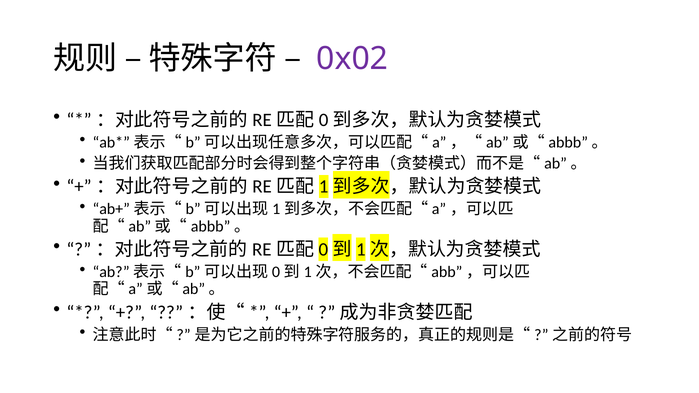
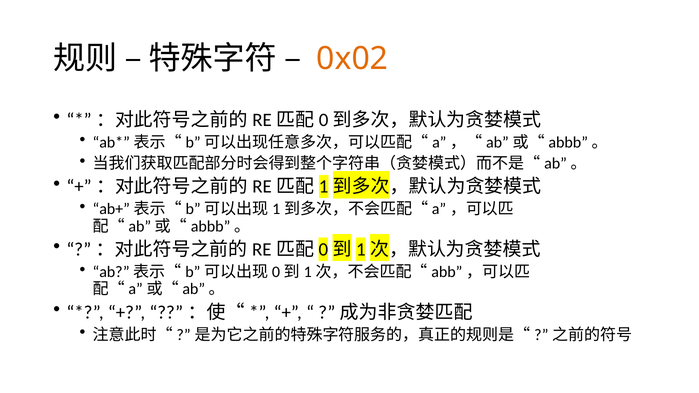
0x02 colour: purple -> orange
